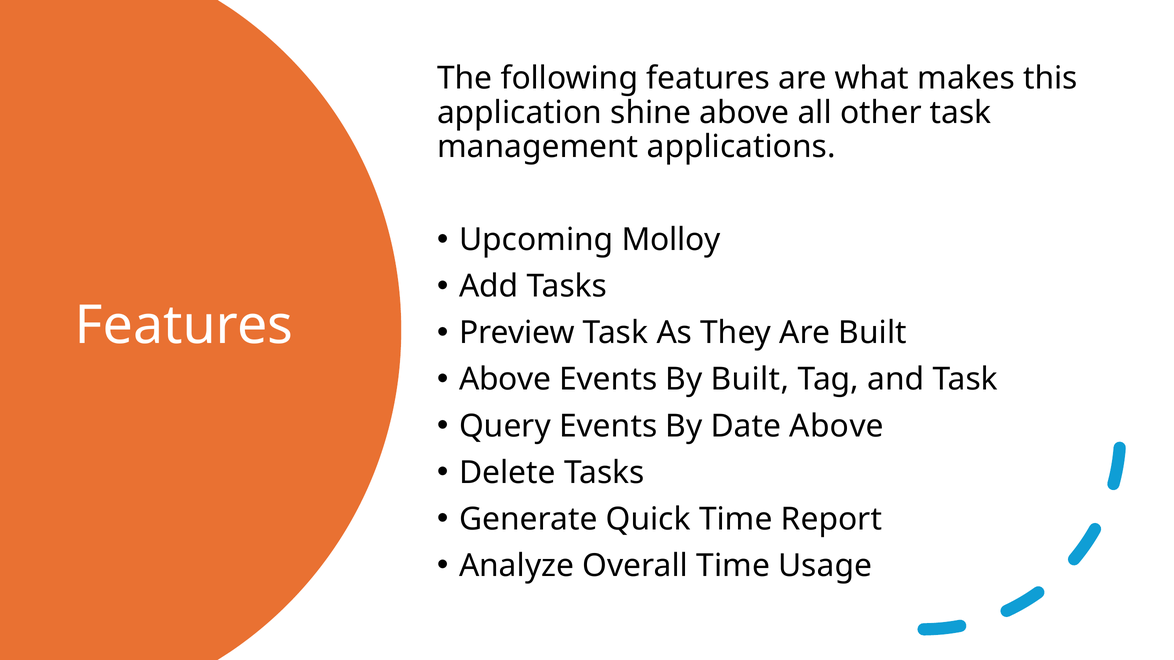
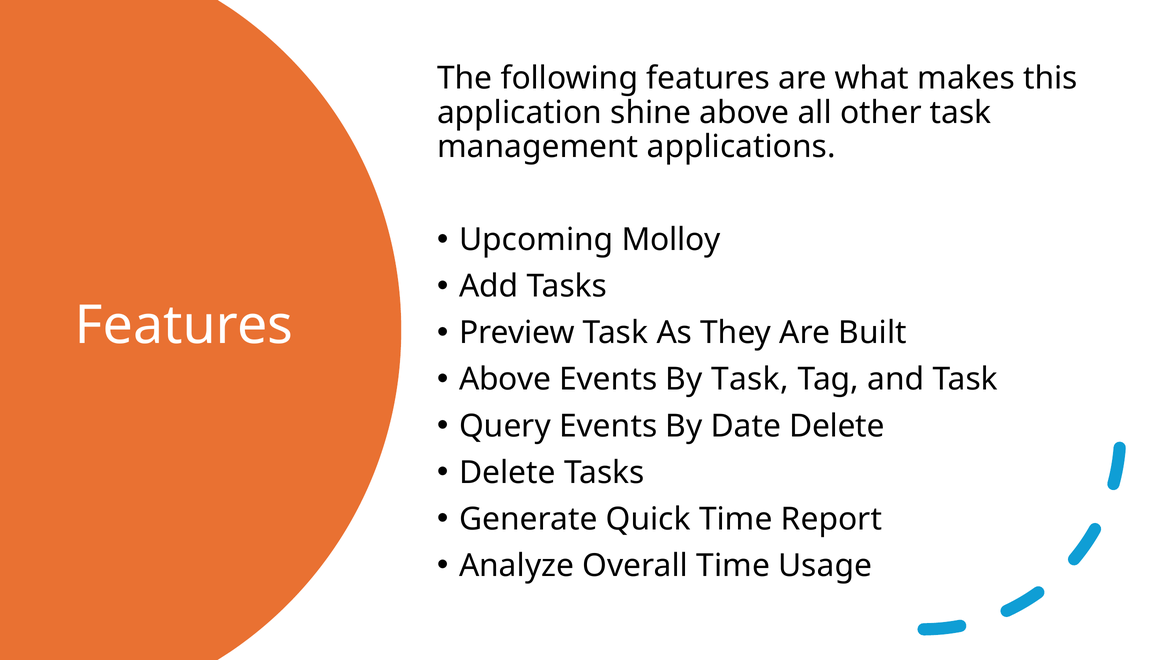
By Built: Built -> Task
Date Above: Above -> Delete
